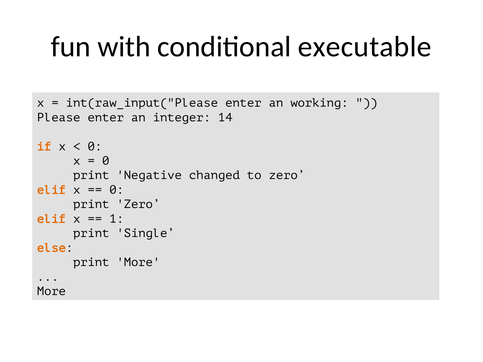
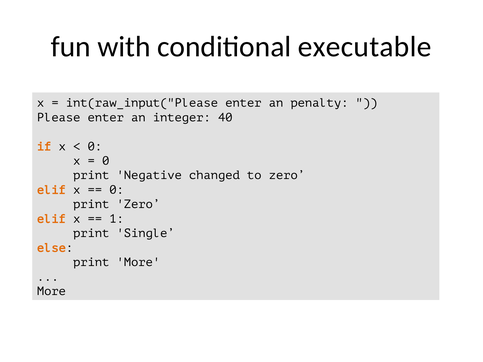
working: working -> penalty
14: 14 -> 40
